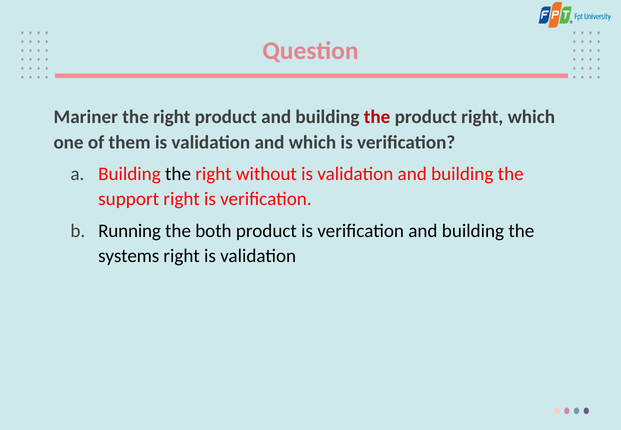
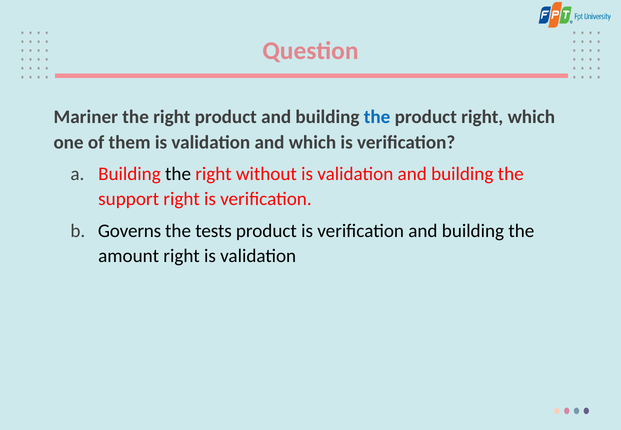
the at (377, 117) colour: red -> blue
Running: Running -> Governs
both: both -> tests
systems: systems -> amount
